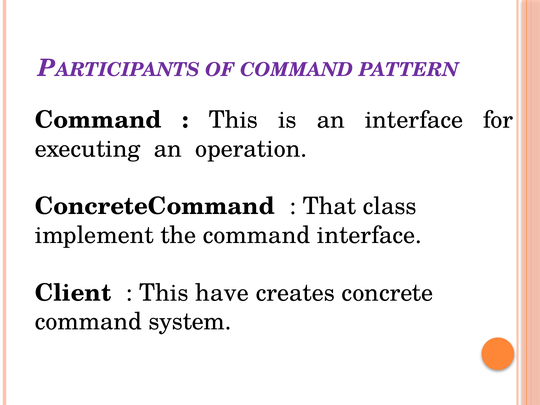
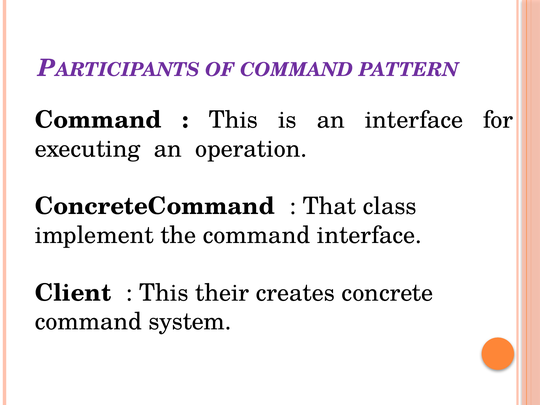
have: have -> their
